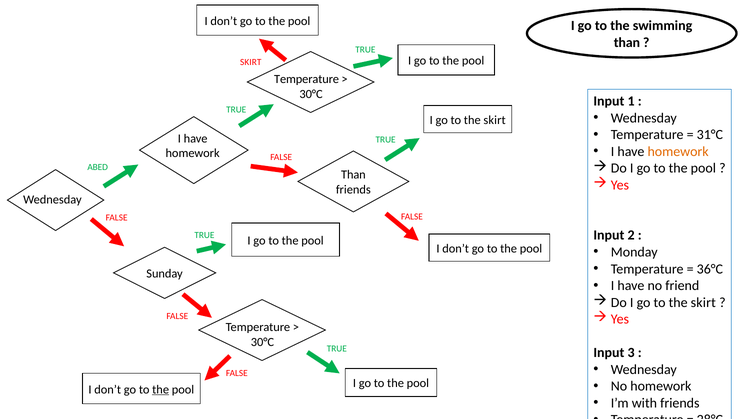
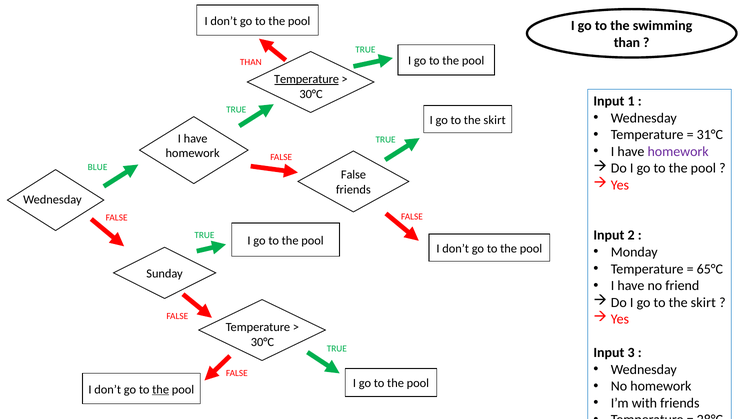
SKIRT at (251, 62): SKIRT -> THAN
Temperature at (307, 79) underline: none -> present
homework at (678, 152) colour: orange -> purple
ABED: ABED -> BLUE
Than at (353, 175): Than -> False
36°C: 36°C -> 65°C
